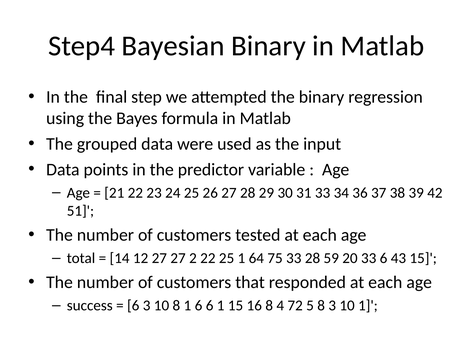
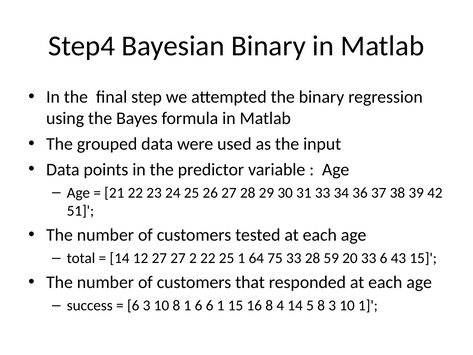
4 72: 72 -> 14
